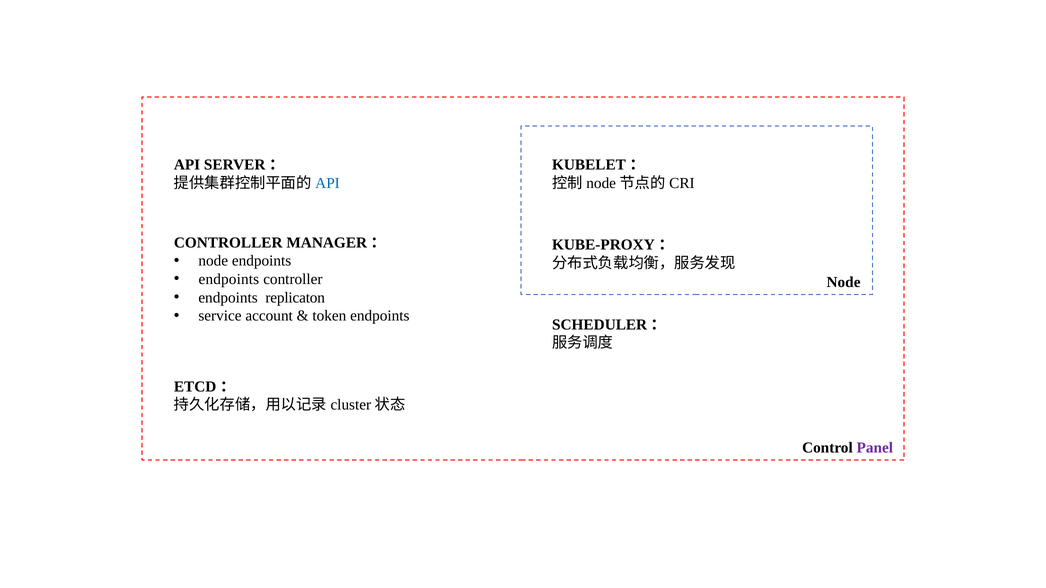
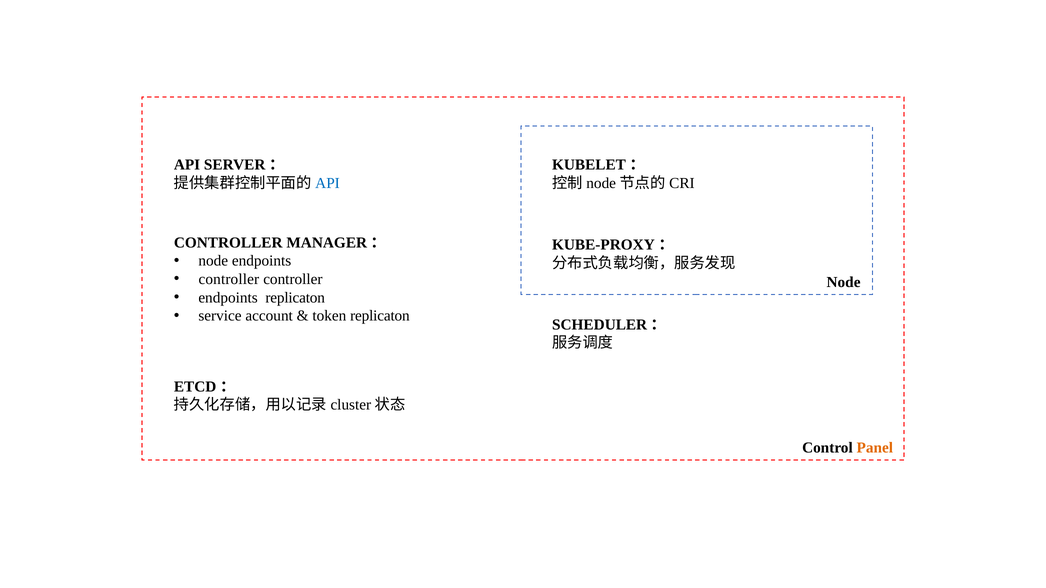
endpoints at (229, 279): endpoints -> controller
token endpoints: endpoints -> replicaton
Panel colour: purple -> orange
